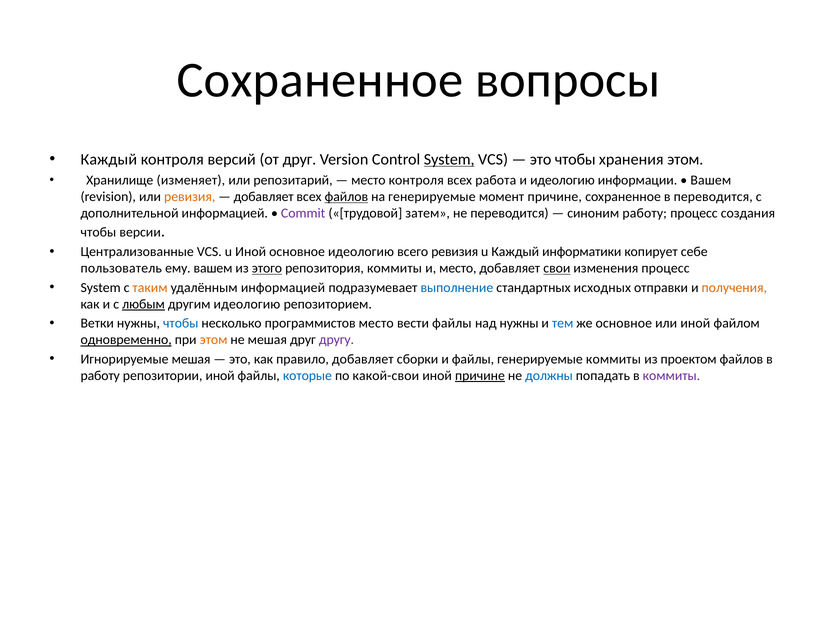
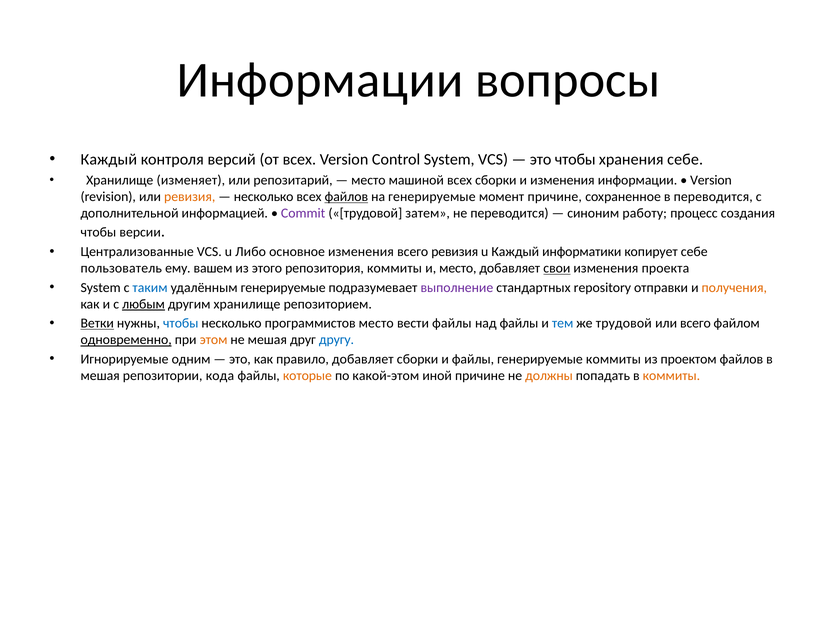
Сохраненное at (320, 80): Сохраненное -> Информации
от друг: друг -> всех
System at (449, 159) underline: present -> none
хранения этом: этом -> себе
место контроля: контроля -> машиной
всех работа: работа -> сборки
и идеологию: идеологию -> изменения
Вашем at (711, 180): Вашем -> Version
добавляет at (264, 197): добавляет -> несколько
u Иной: Иной -> Либо
основное идеологию: идеологию -> изменения
этого underline: present -> none
изменения процесс: процесс -> проекта
таким colour: orange -> blue
удалённым информацией: информацией -> генерируемые
выполнение colour: blue -> purple
исходных: исходных -> repository
другим идеологию: идеологию -> хранилище
Ветки underline: none -> present
над нужны: нужны -> файлы
же основное: основное -> трудовой
или иной: иной -> всего
другу colour: purple -> blue
Игнорируемые мешая: мешая -> одним
работу at (100, 376): работу -> мешая
репозитории иной: иной -> кода
которые colour: blue -> orange
какой-свои: какой-свои -> какой-этом
причине at (480, 376) underline: present -> none
должны colour: blue -> orange
коммиты at (671, 376) colour: purple -> orange
